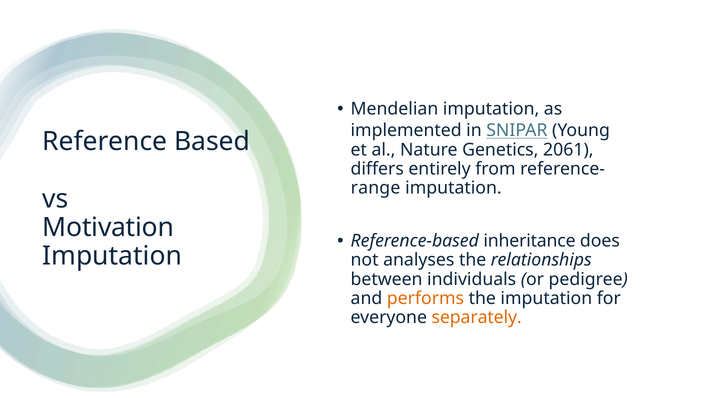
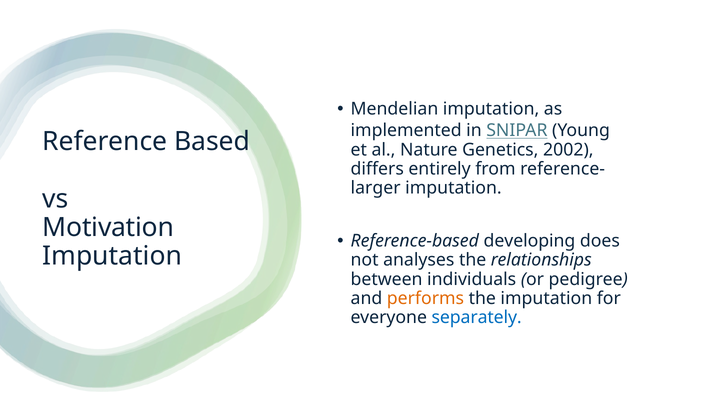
2061: 2061 -> 2002
range: range -> larger
inheritance: inheritance -> developing
separately colour: orange -> blue
